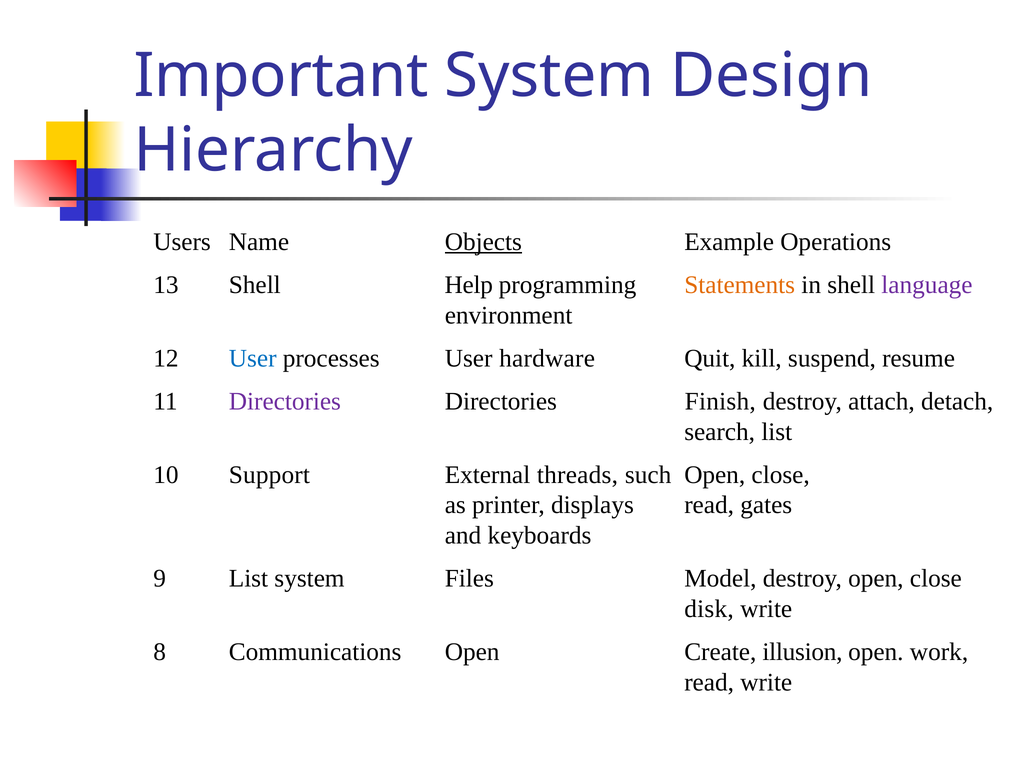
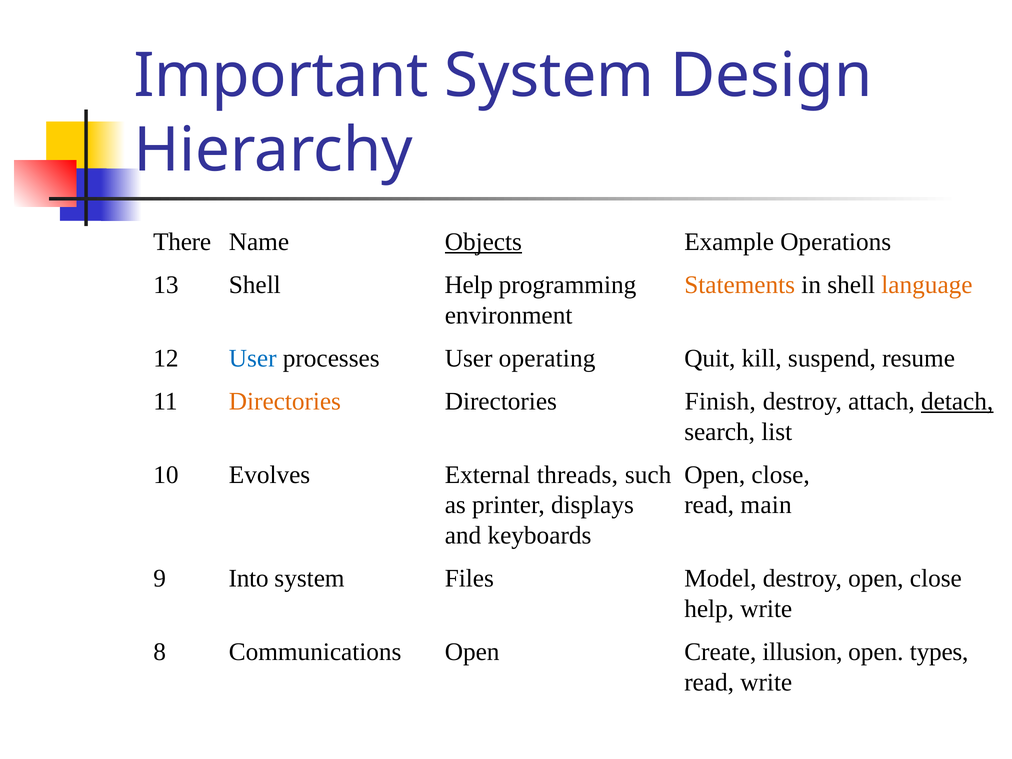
Users: Users -> There
language colour: purple -> orange
hardware: hardware -> operating
Directories at (285, 401) colour: purple -> orange
detach underline: none -> present
Support: Support -> Evolves
gates: gates -> main
9 List: List -> Into
disk at (709, 609): disk -> help
work: work -> types
